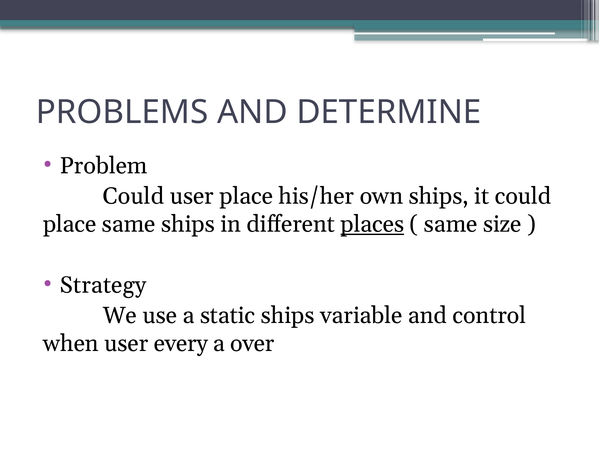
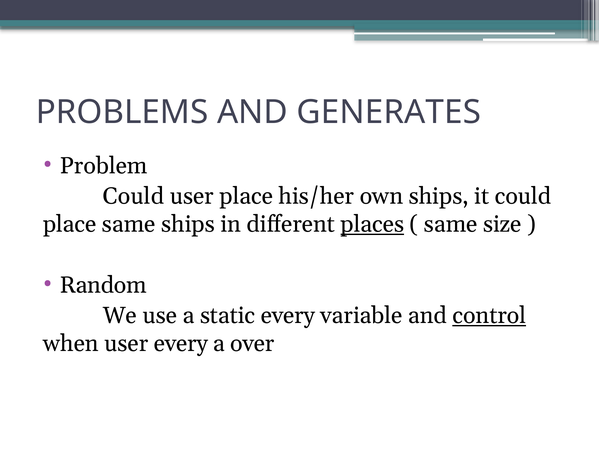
DETERMINE: DETERMINE -> GENERATES
Strategy: Strategy -> Random
static ships: ships -> every
control underline: none -> present
